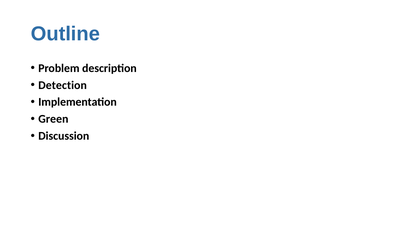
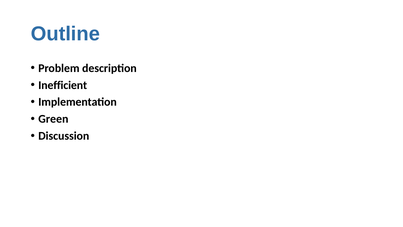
Detection: Detection -> Inefficient
